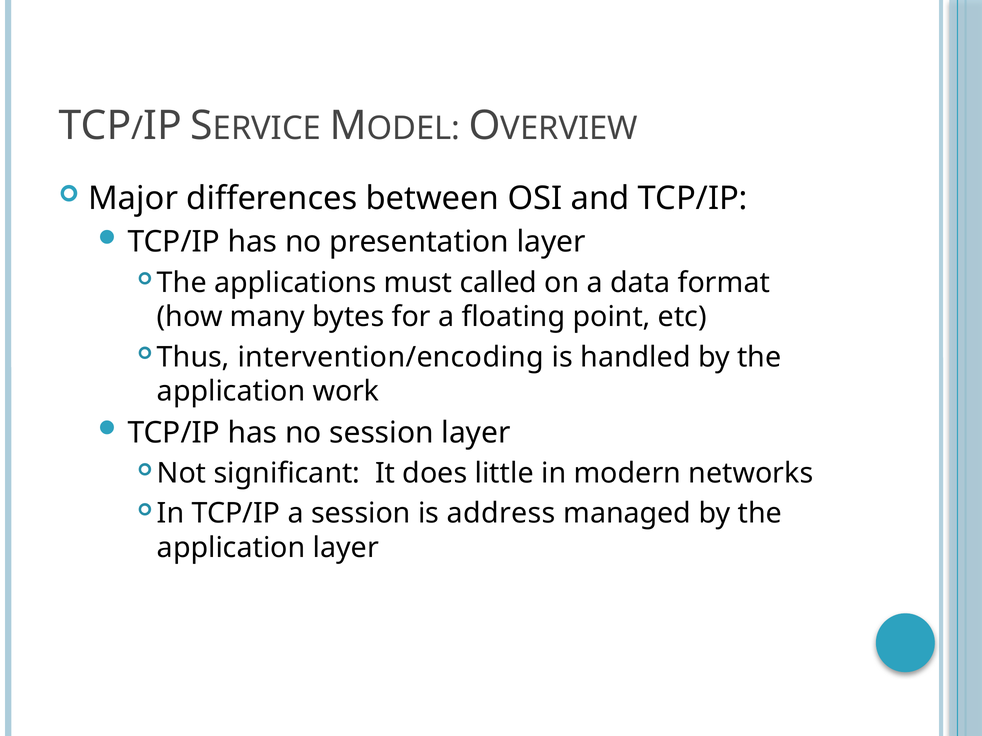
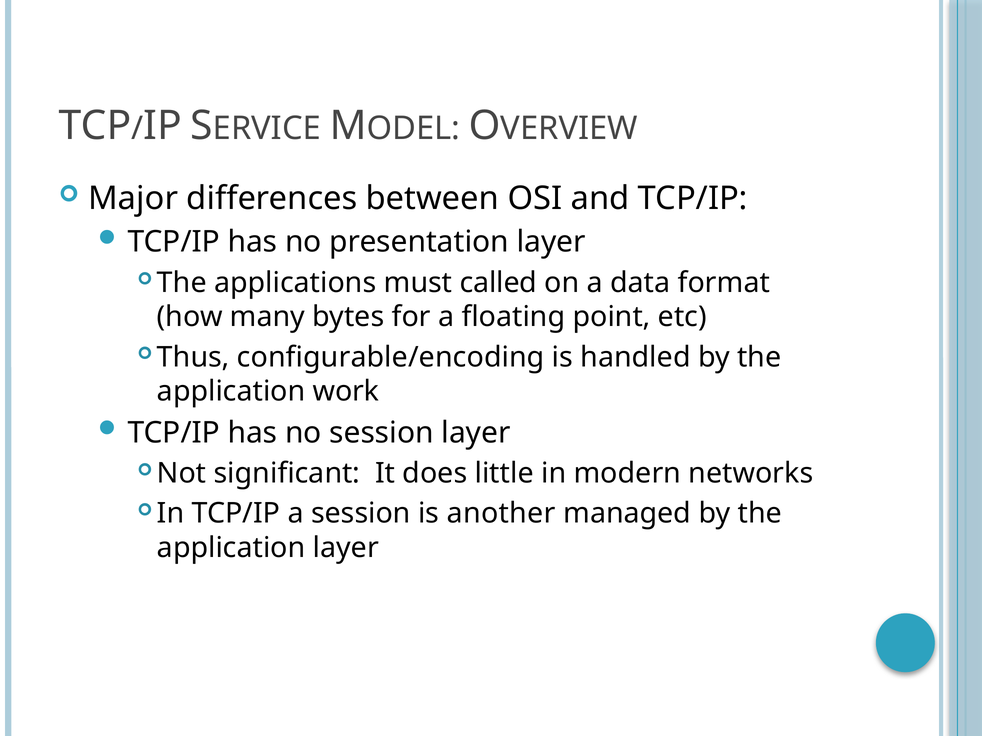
intervention/encoding: intervention/encoding -> configurable/encoding
address: address -> another
